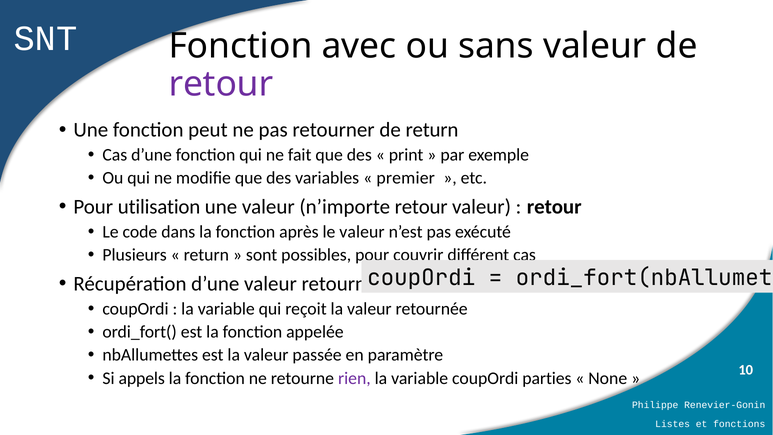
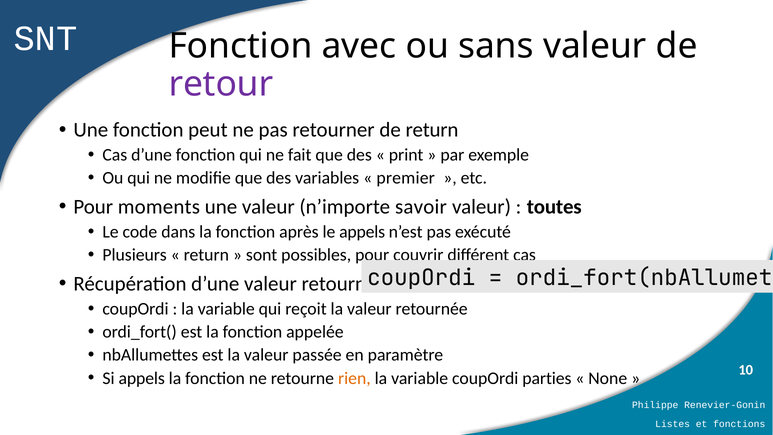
utilisation: utilisation -> moments
n’importe retour: retour -> savoir
retour at (554, 207): retour -> toutes
le valeur: valeur -> appels
rien colour: purple -> orange
